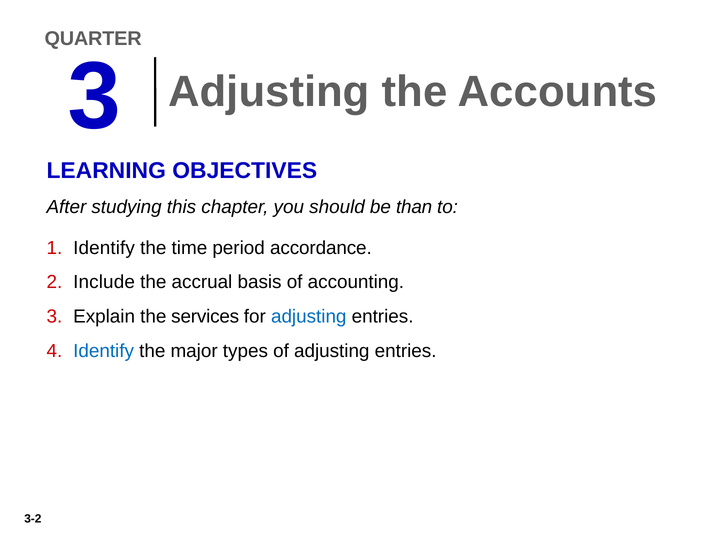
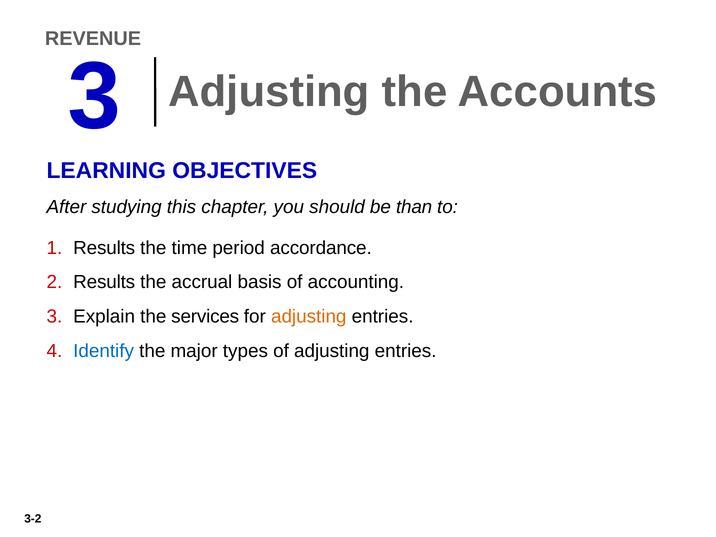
QUARTER: QUARTER -> REVENUE
Identify at (104, 248): Identify -> Results
Include at (104, 282): Include -> Results
adjusting at (309, 317) colour: blue -> orange
